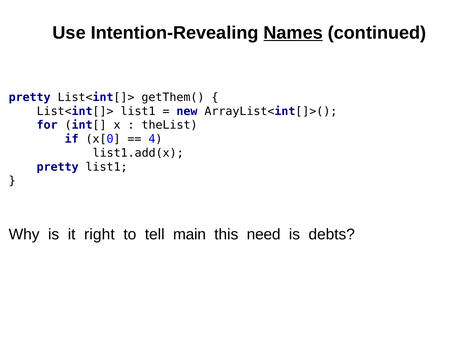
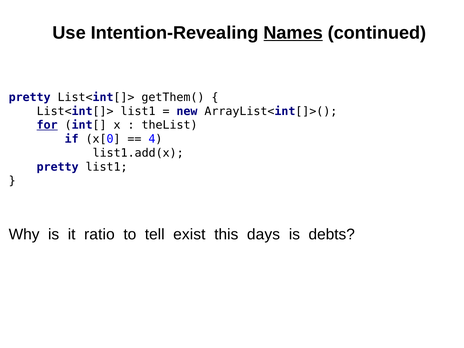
for underline: none -> present
right: right -> ratio
main: main -> exist
need: need -> days
